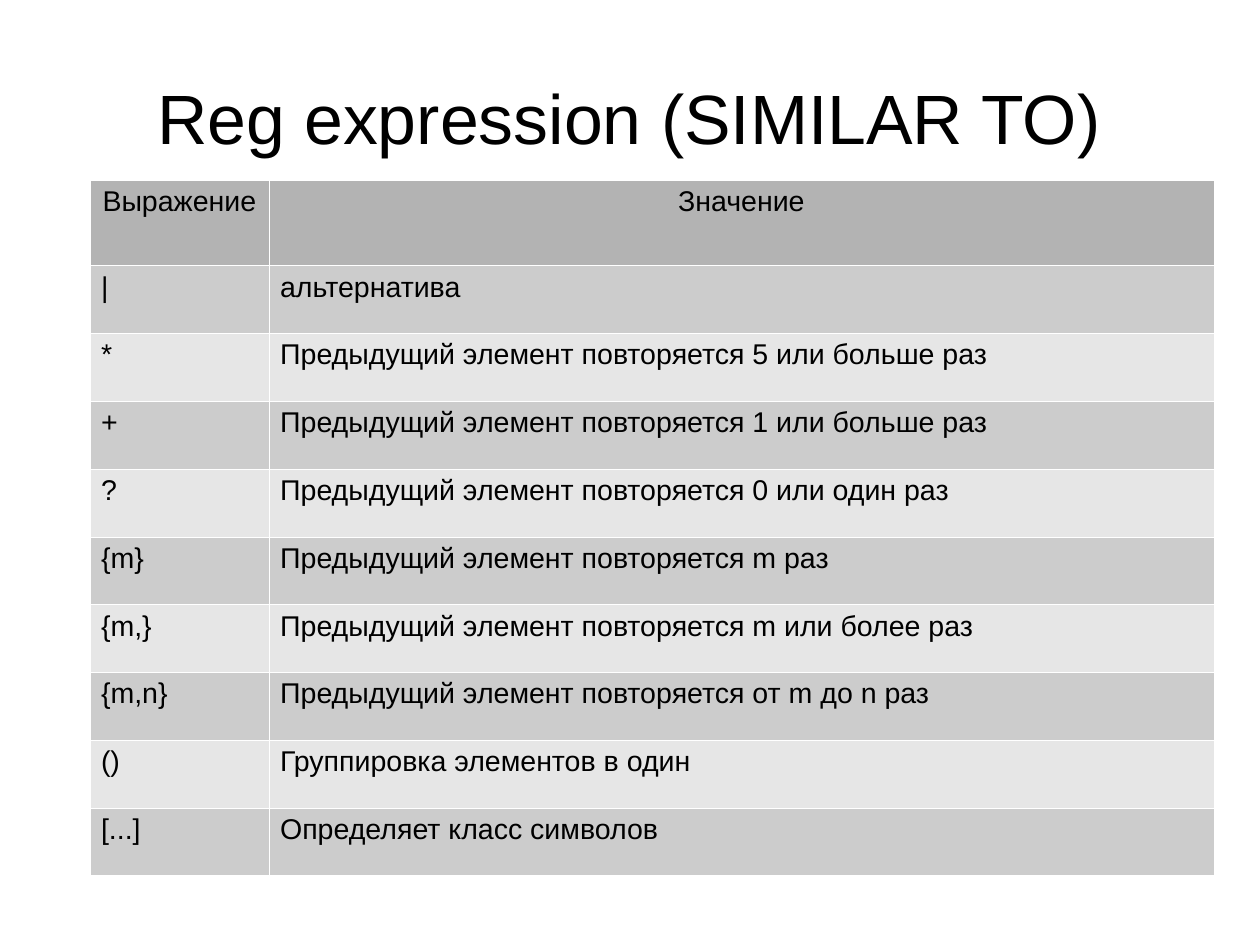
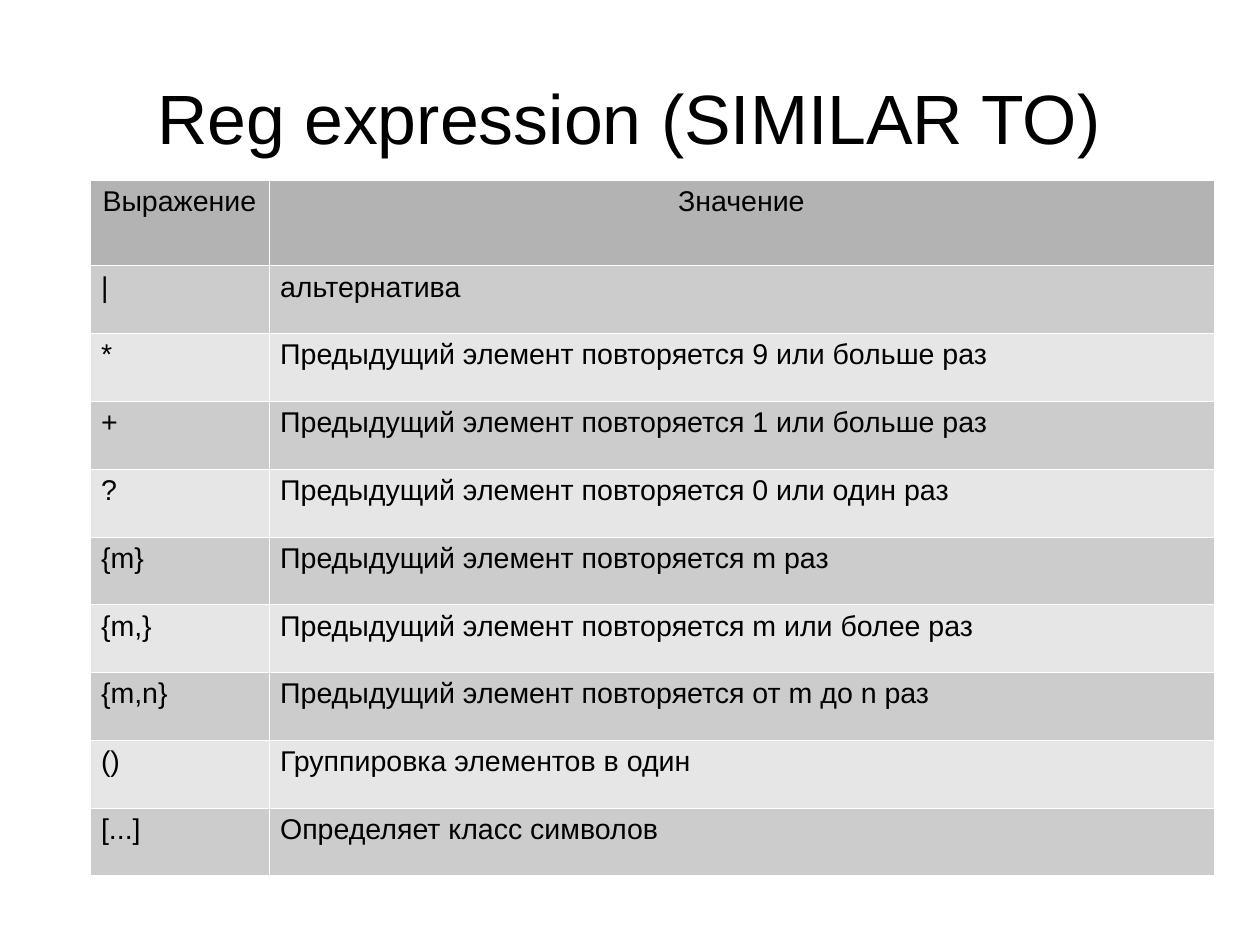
5: 5 -> 9
